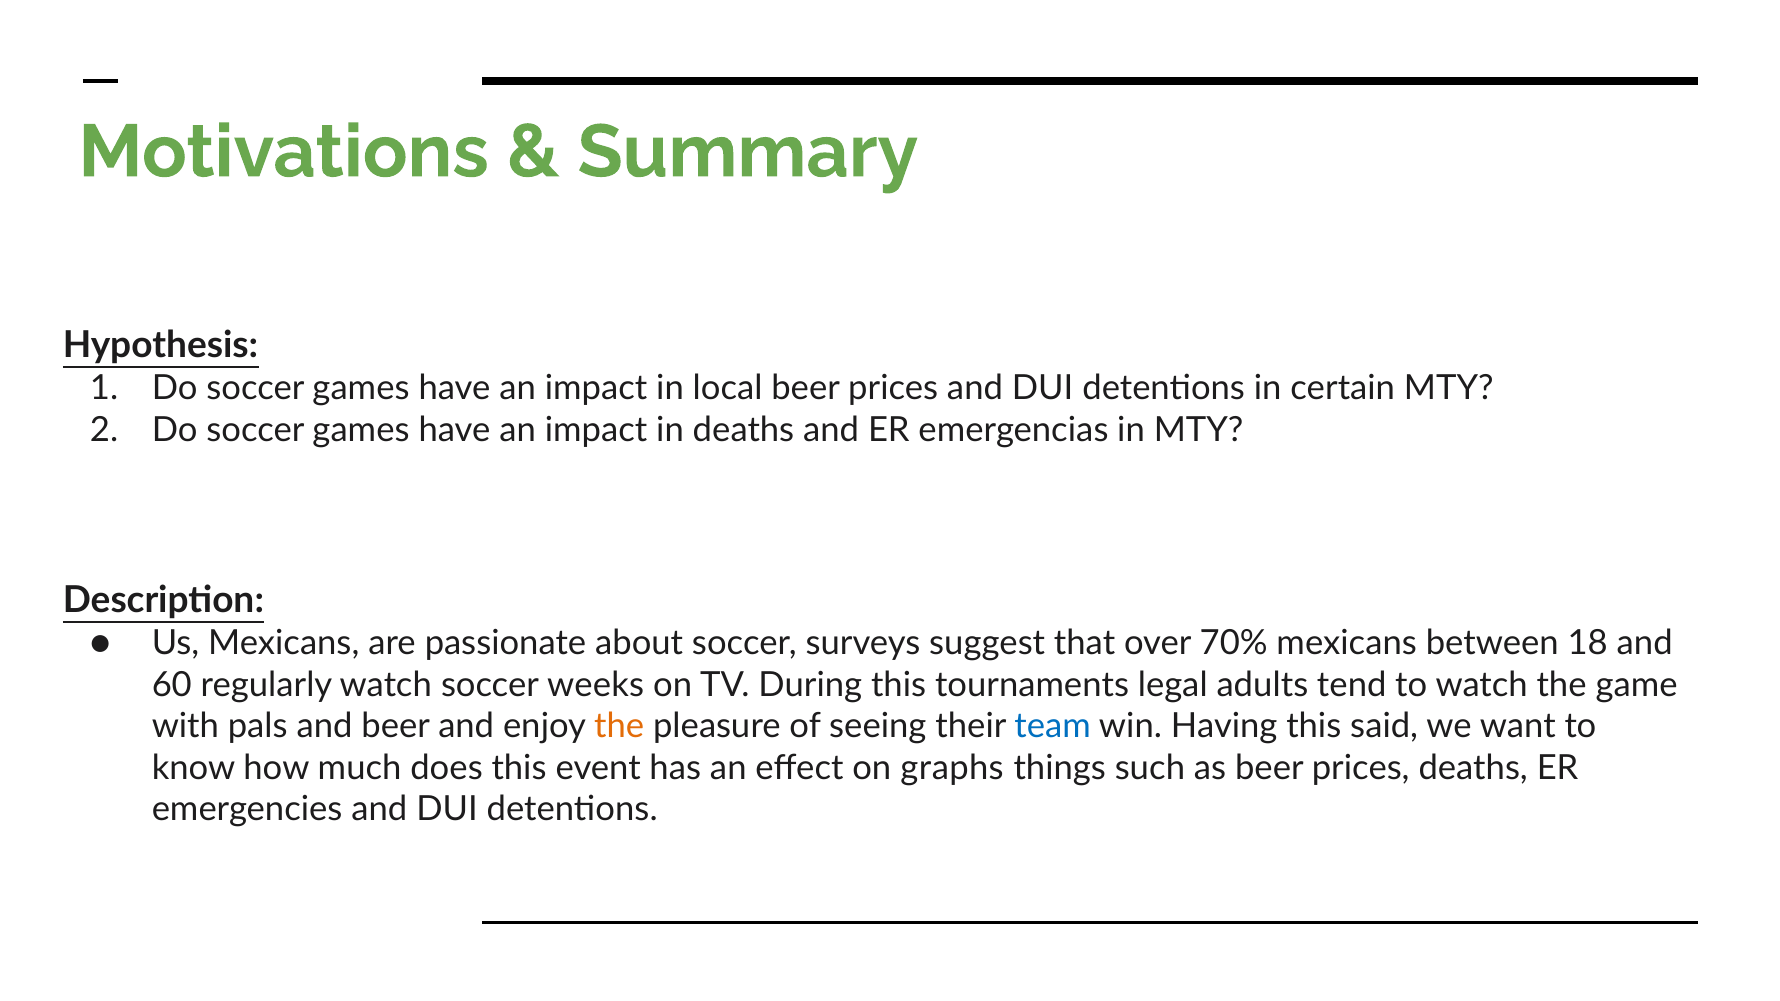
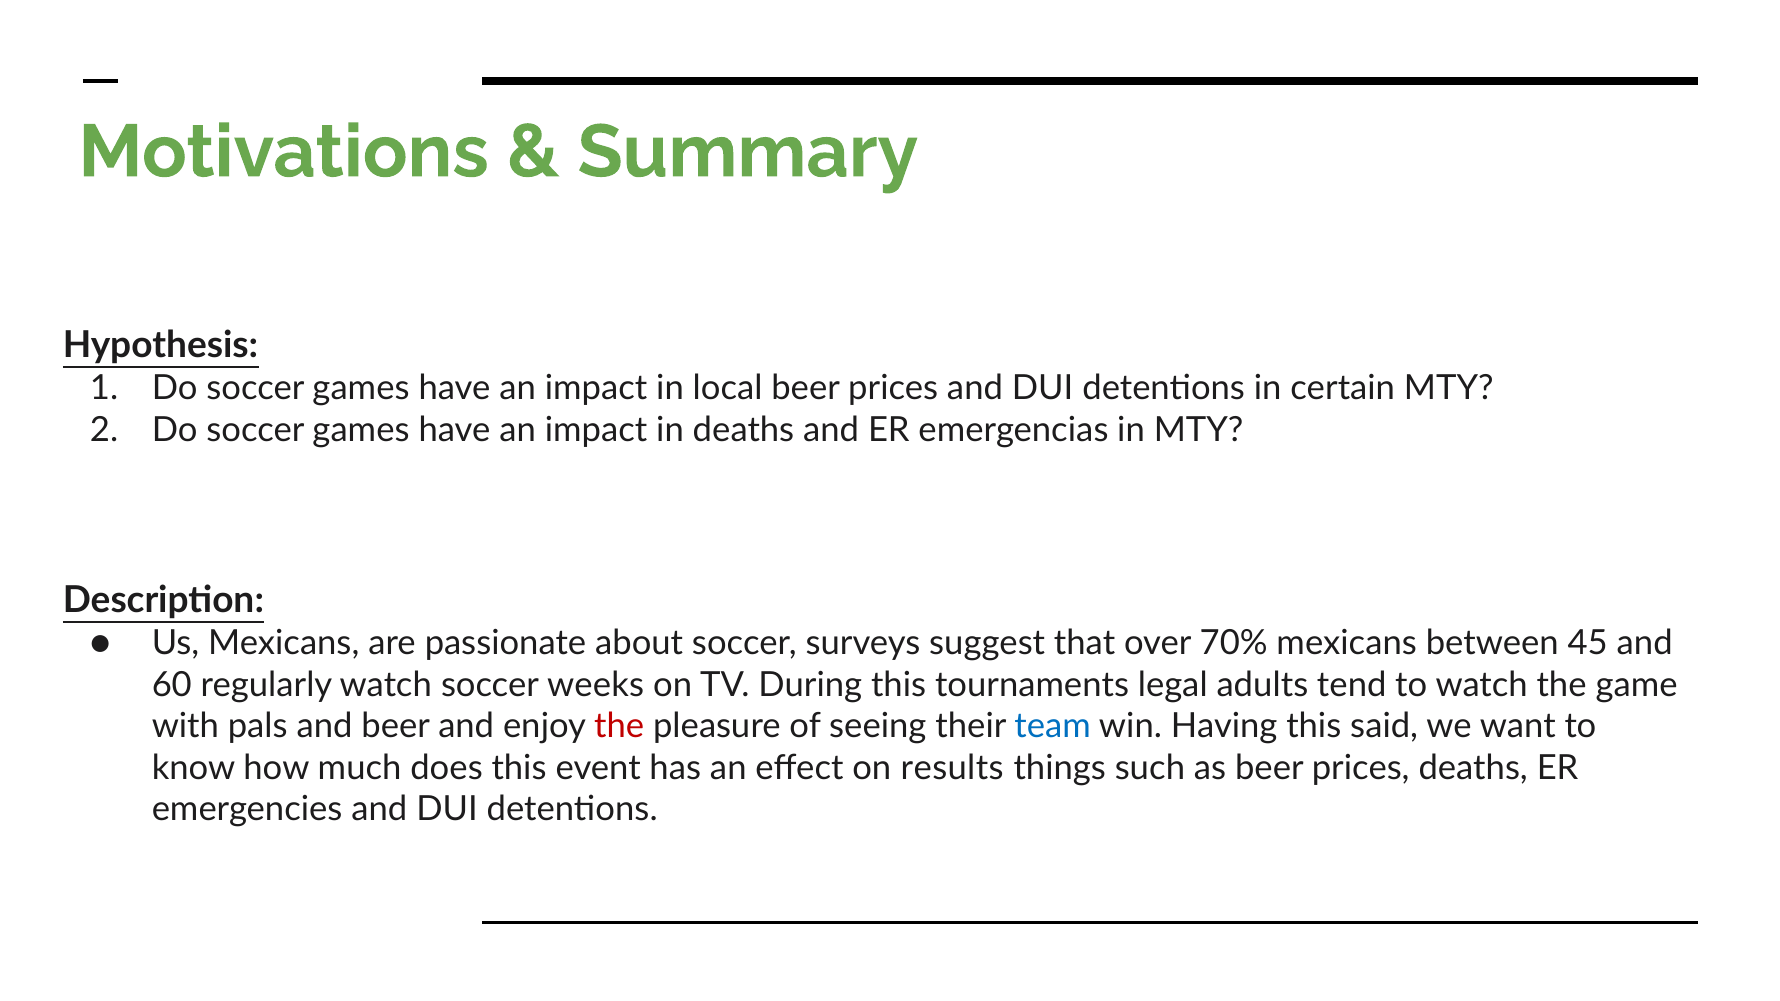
18: 18 -> 45
the at (619, 727) colour: orange -> red
graphs: graphs -> results
